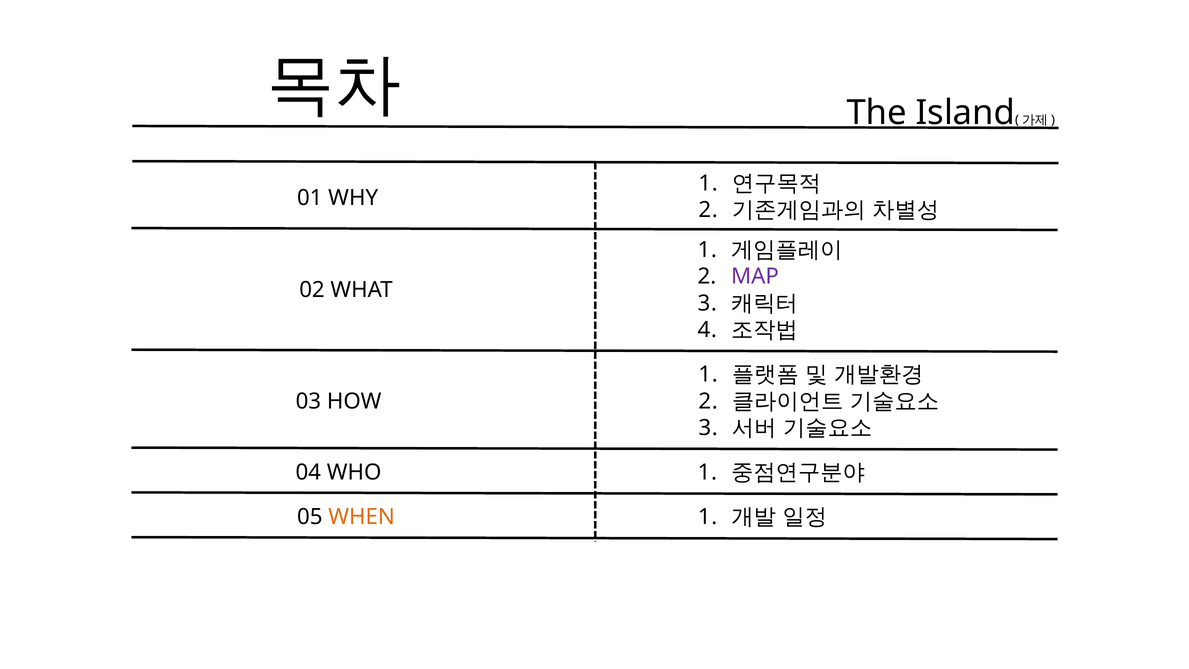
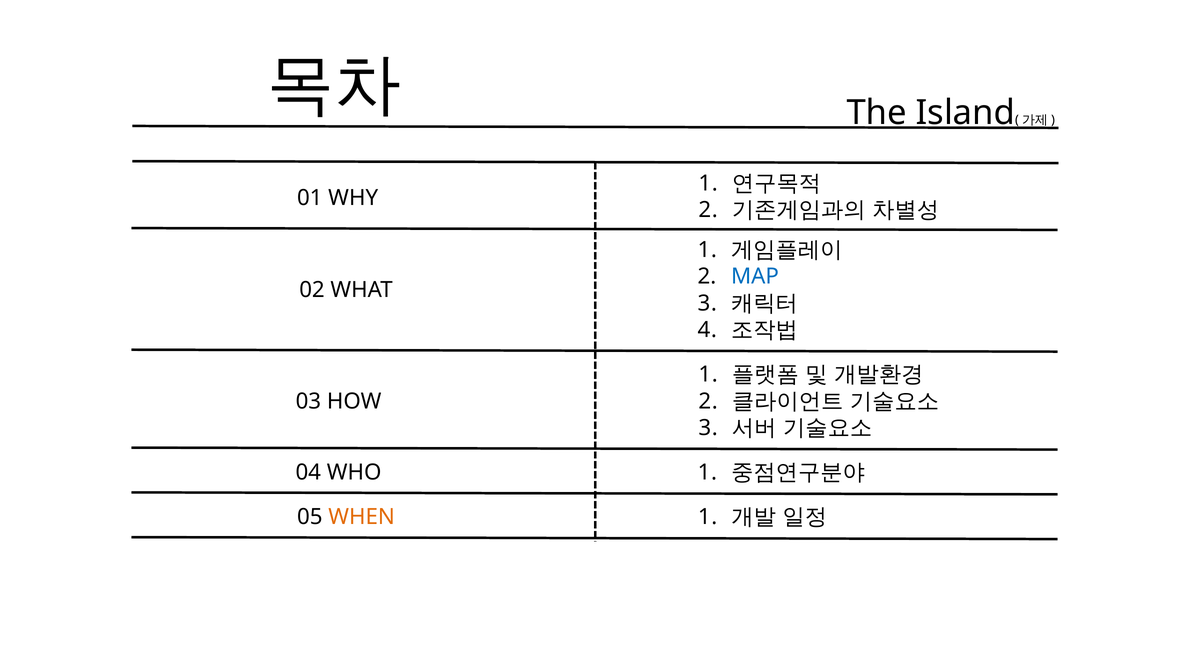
MAP colour: purple -> blue
